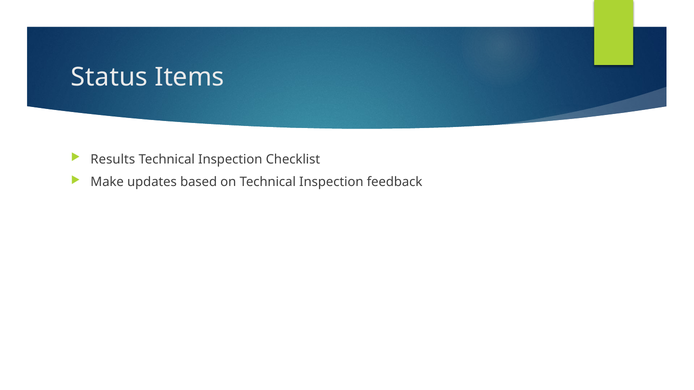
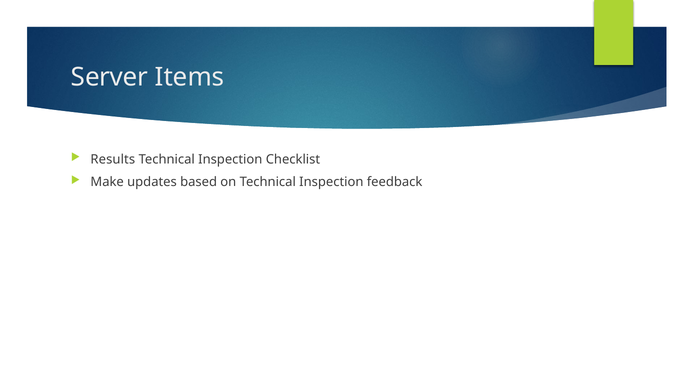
Status: Status -> Server
